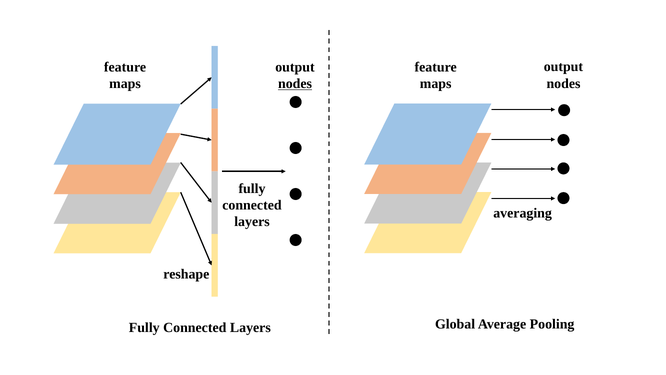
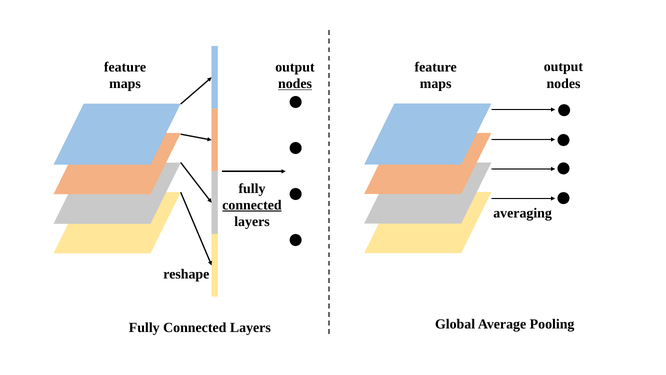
connected at (252, 205) underline: none -> present
